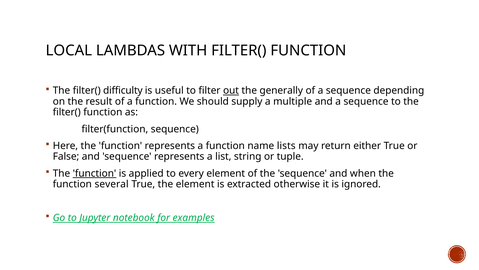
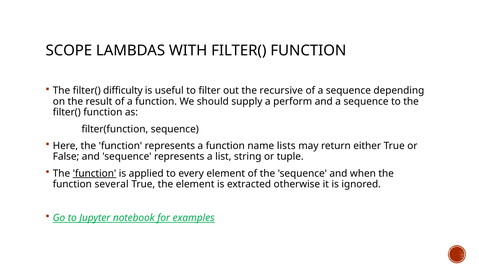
LOCAL: LOCAL -> SCOPE
out underline: present -> none
generally: generally -> recursive
multiple: multiple -> perform
